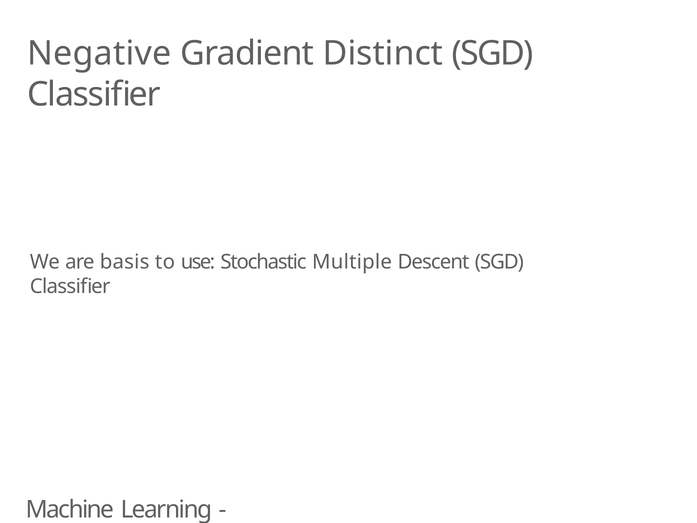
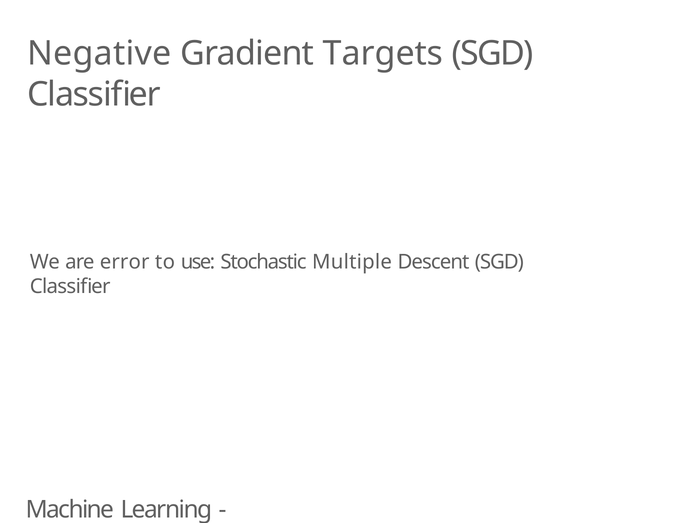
Distinct: Distinct -> Targets
basis: basis -> error
